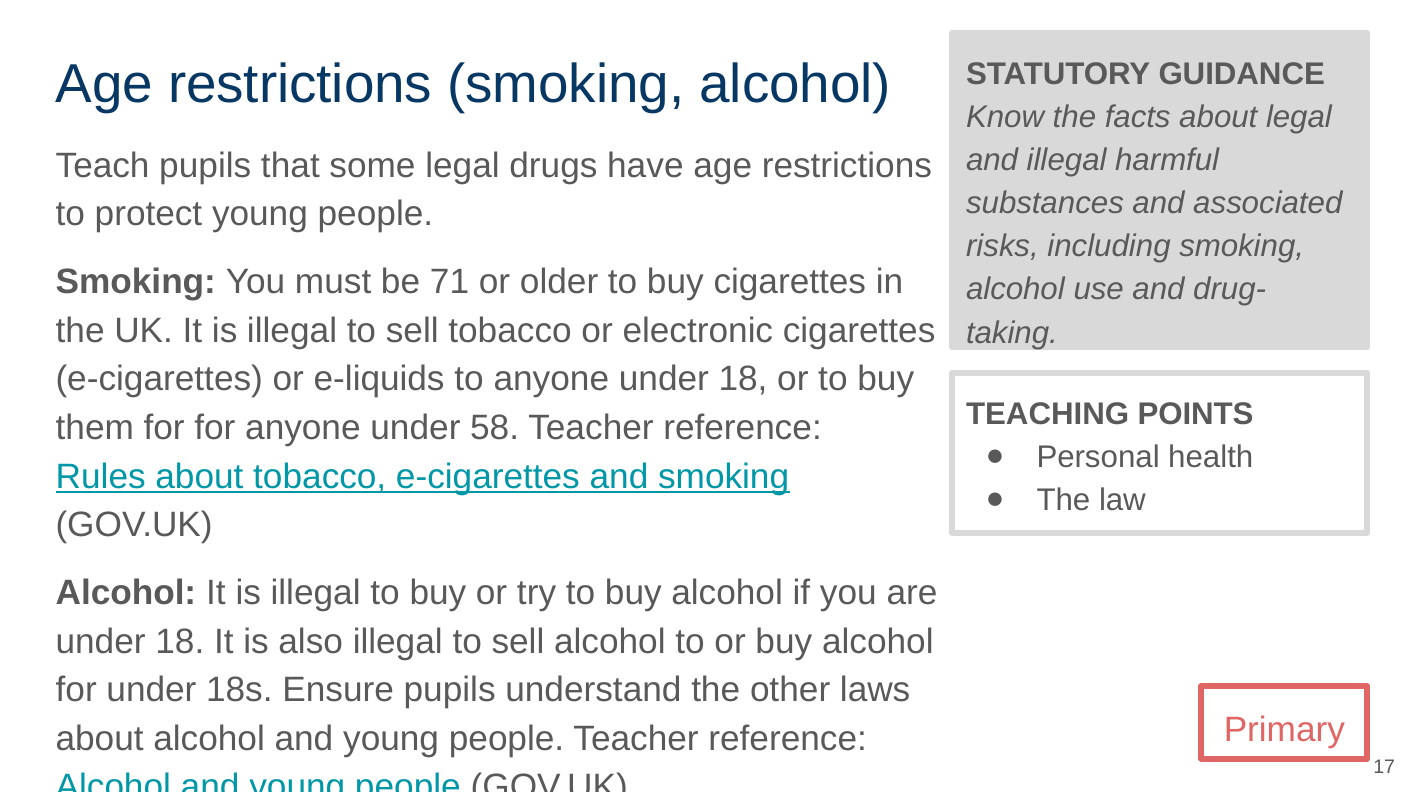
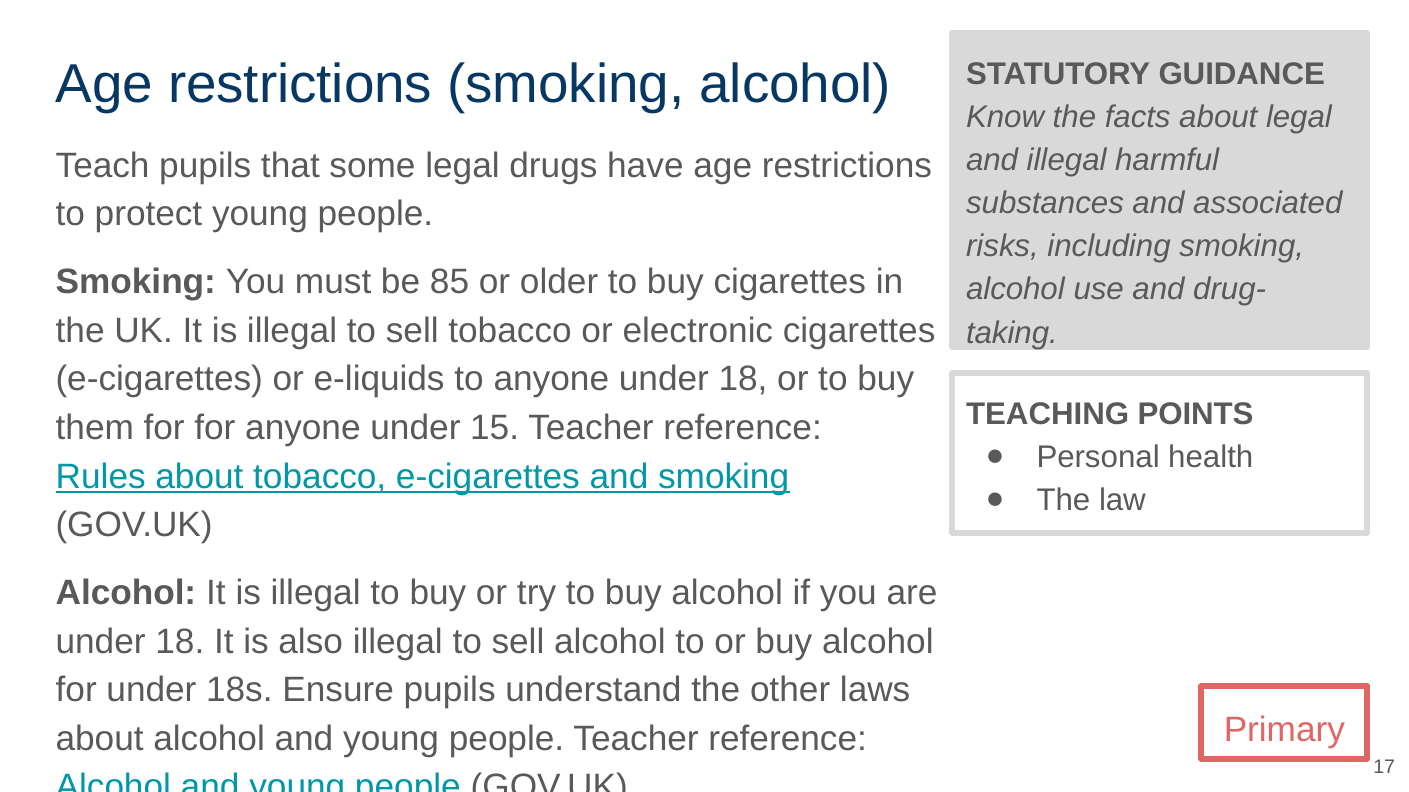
71: 71 -> 85
58: 58 -> 15
